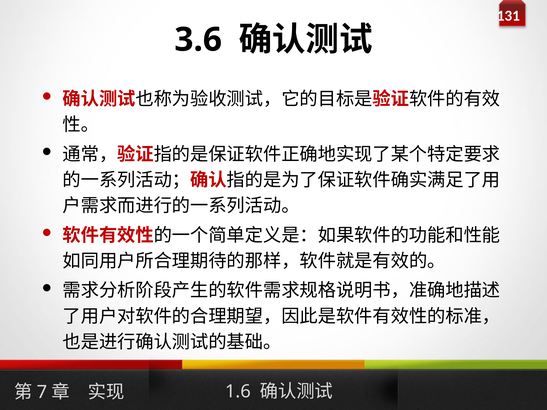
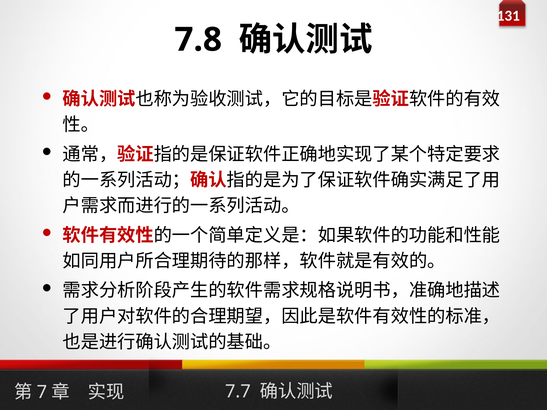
3.6: 3.6 -> 7.8
1.6: 1.6 -> 7.7
